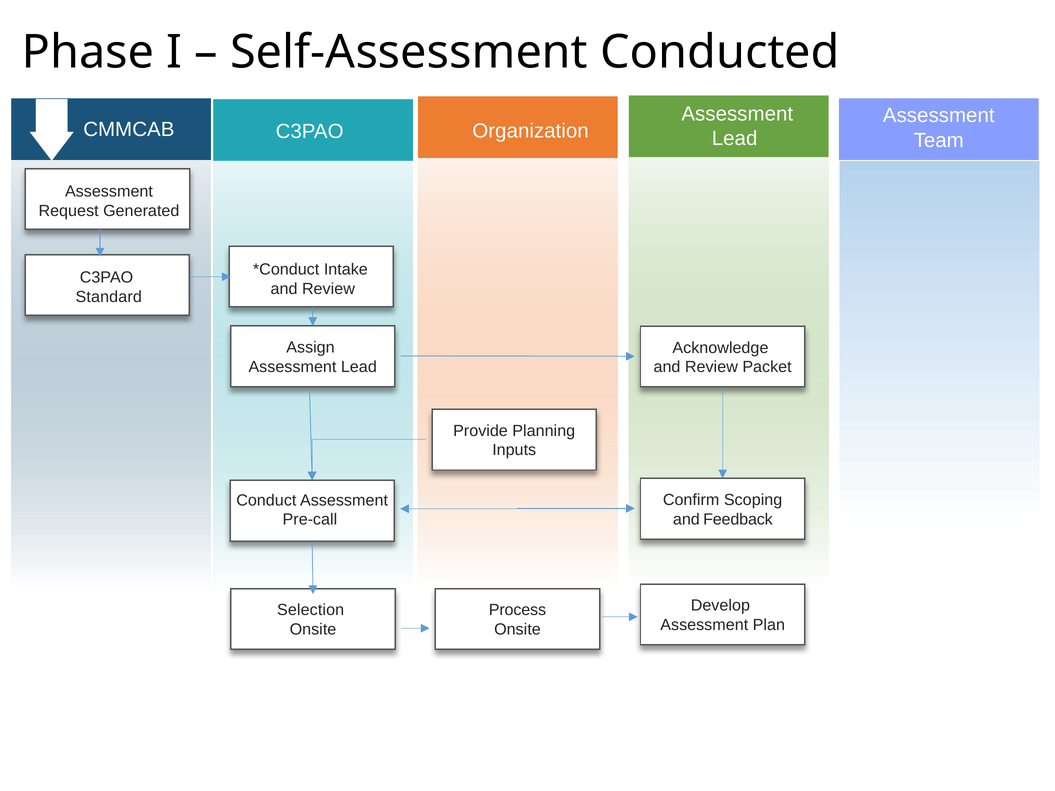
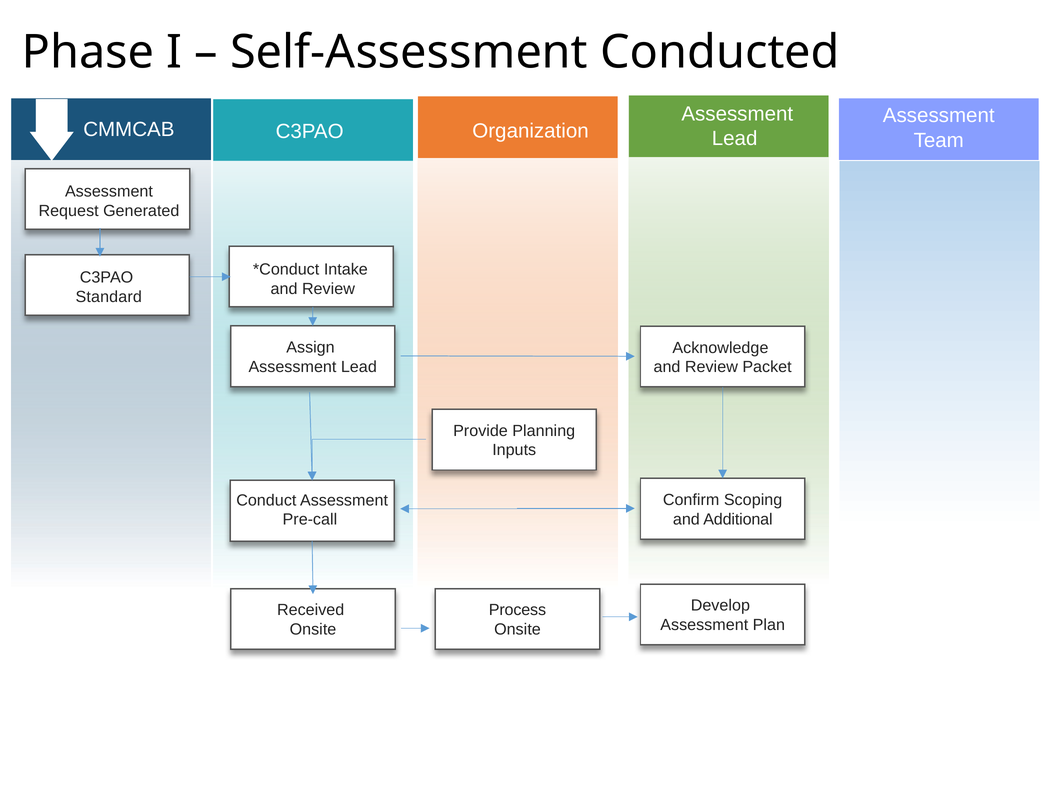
Feedback: Feedback -> Additional
Selection: Selection -> Received
